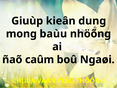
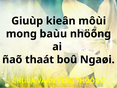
dung: dung -> môùi
caûm: caûm -> thaát
